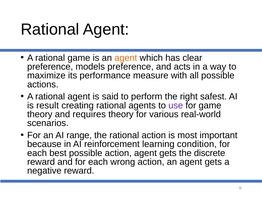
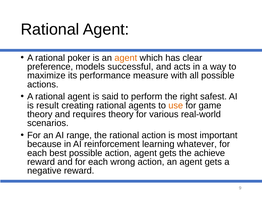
rational game: game -> poker
models preference: preference -> successful
use colour: purple -> orange
condition: condition -> whatever
discrete: discrete -> achieve
